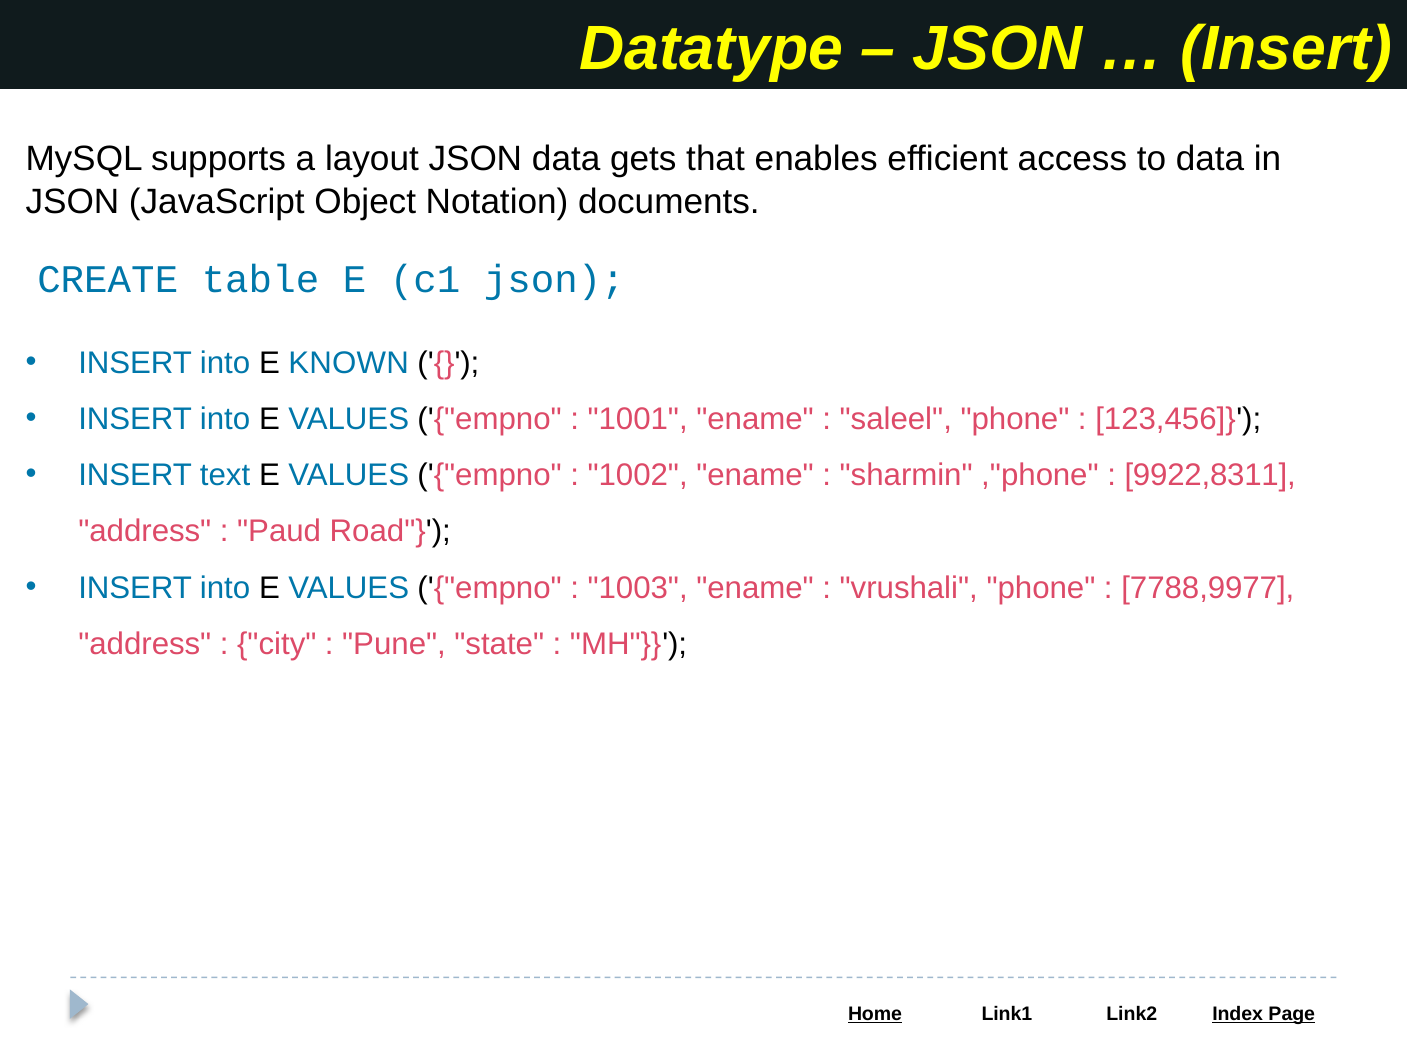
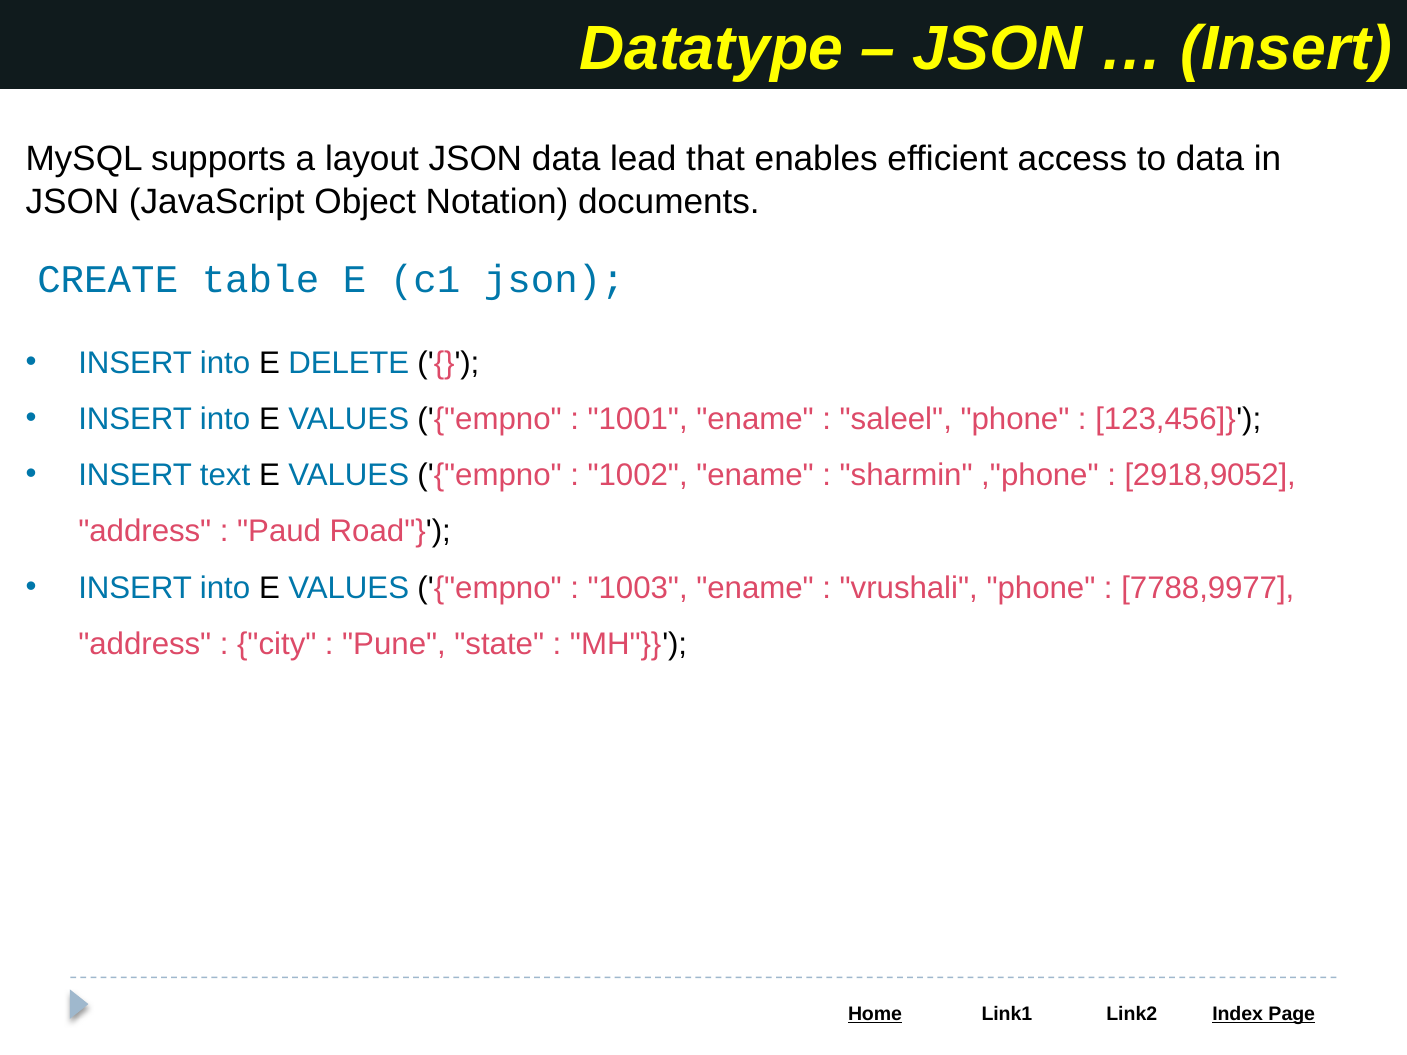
gets: gets -> lead
KNOWN: KNOWN -> DELETE
9922,8311: 9922,8311 -> 2918,9052
